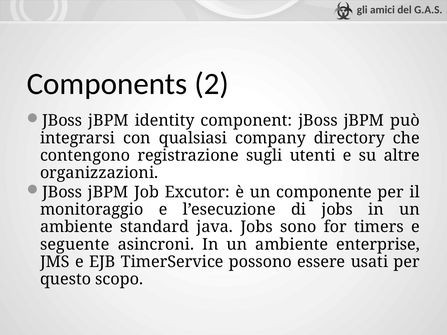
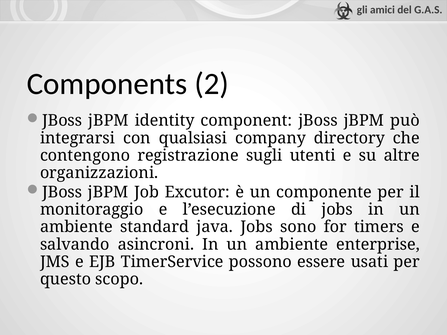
seguente: seguente -> salvando
